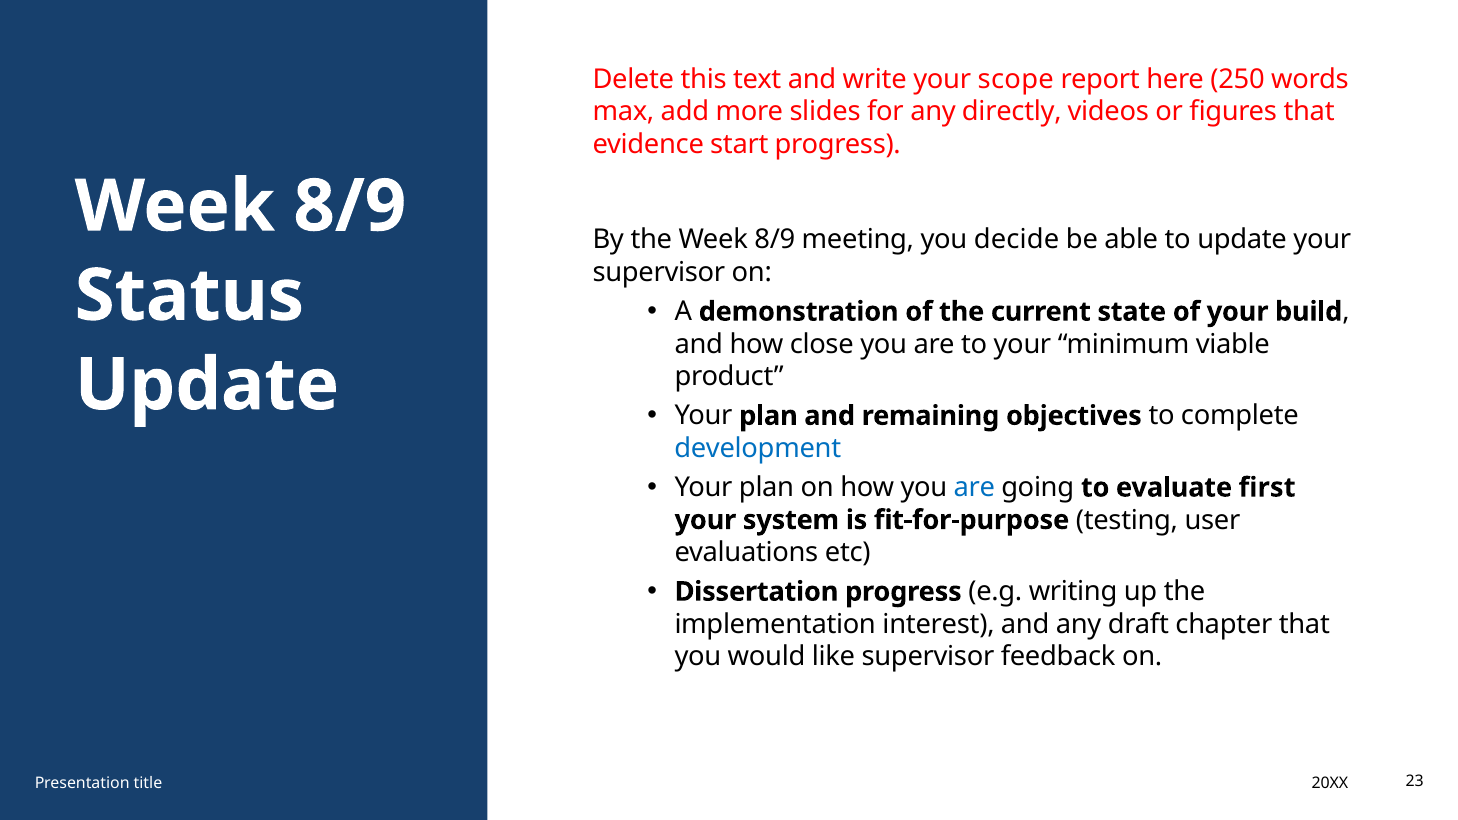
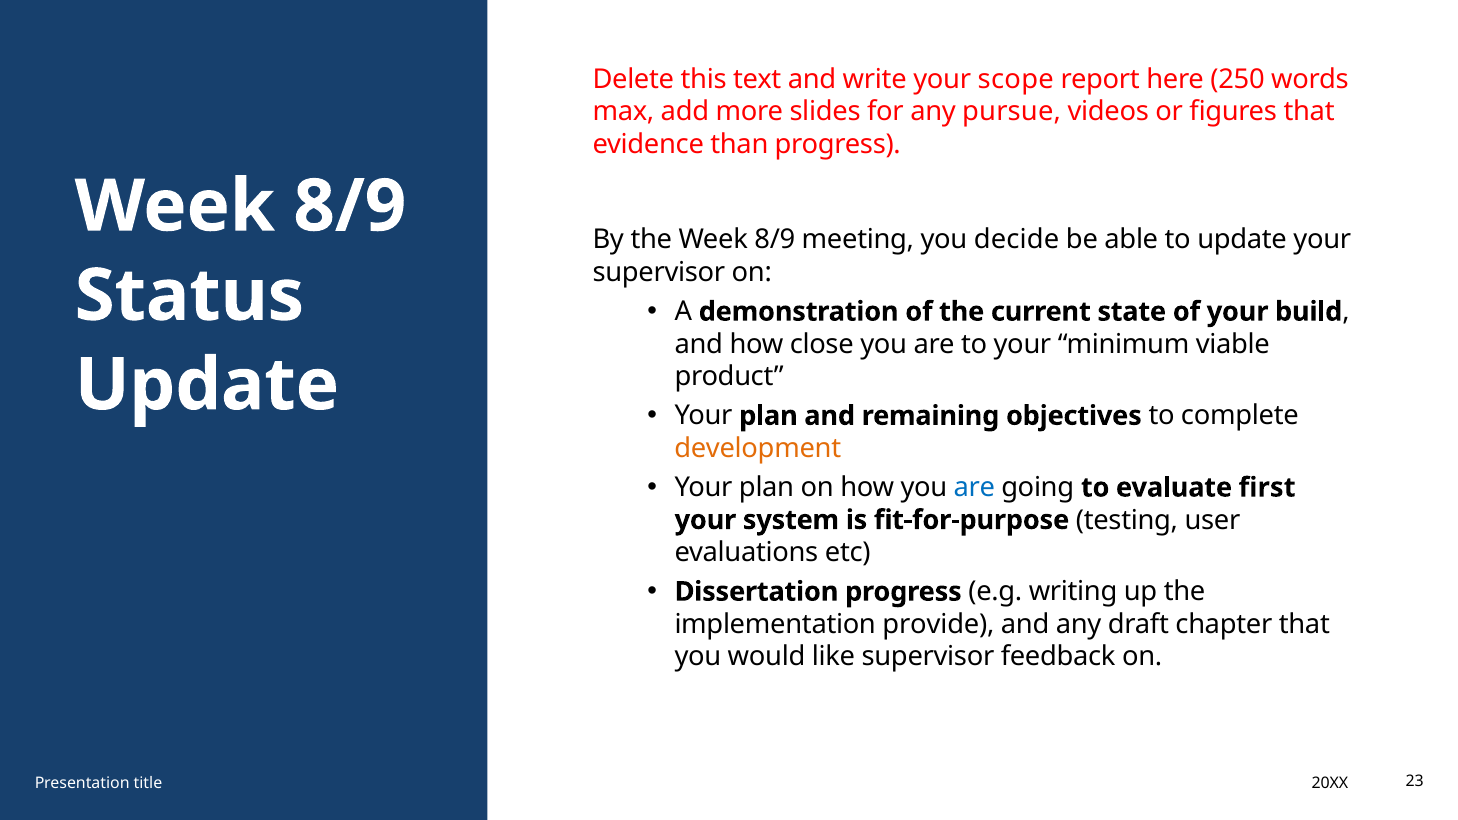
directly: directly -> pursue
start: start -> than
development colour: blue -> orange
interest: interest -> provide
